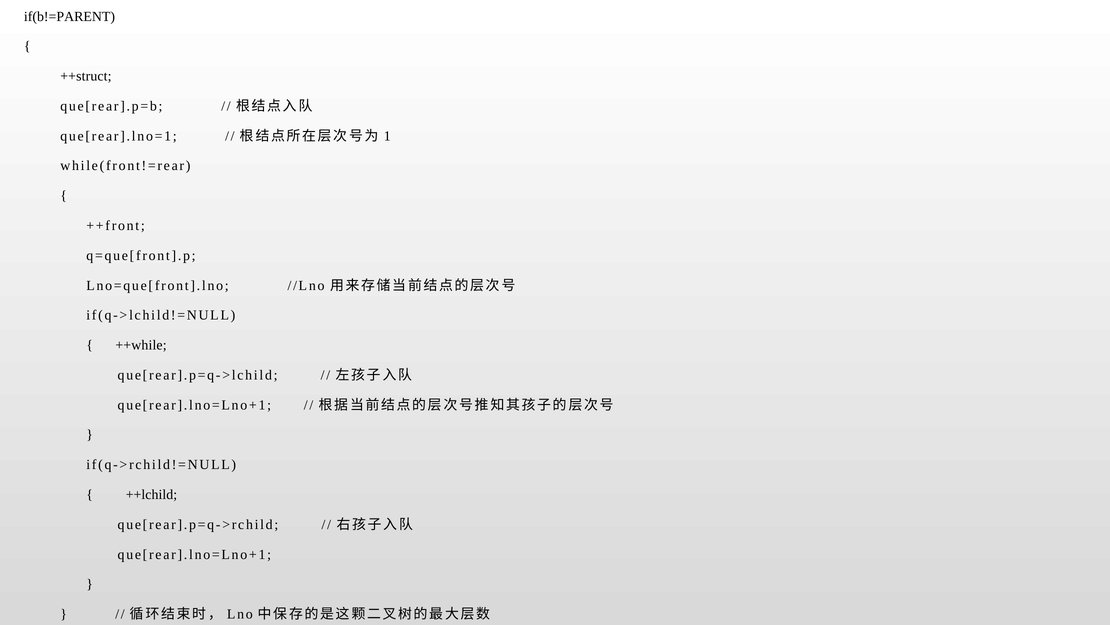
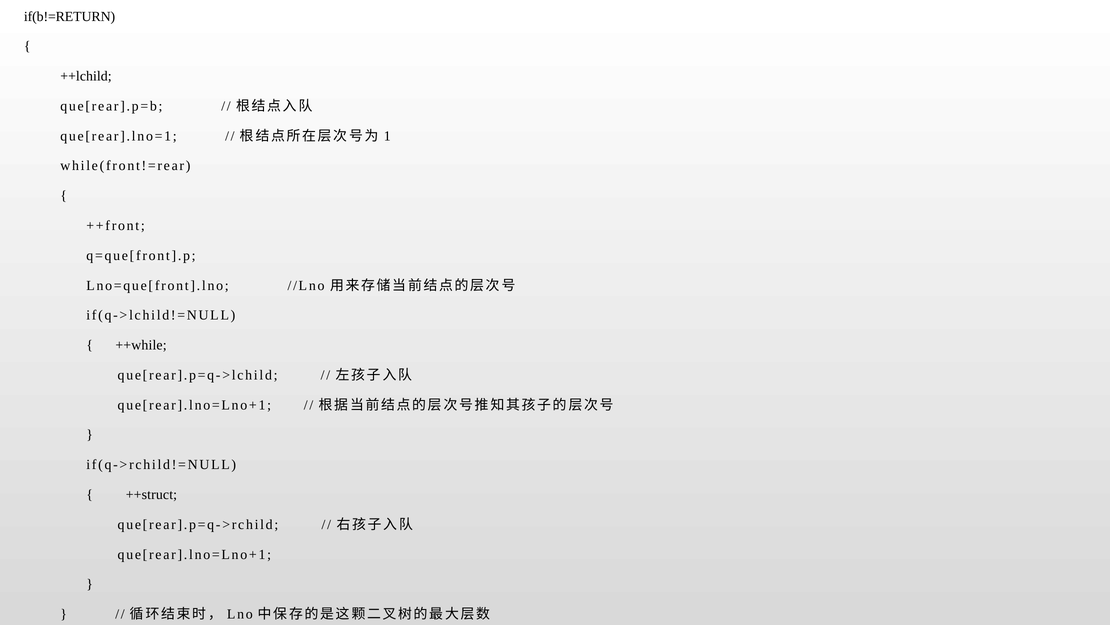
if(b!=PARENT: if(b!=PARENT -> if(b!=RETURN
++struct: ++struct -> ++lchild
++lchild: ++lchild -> ++struct
